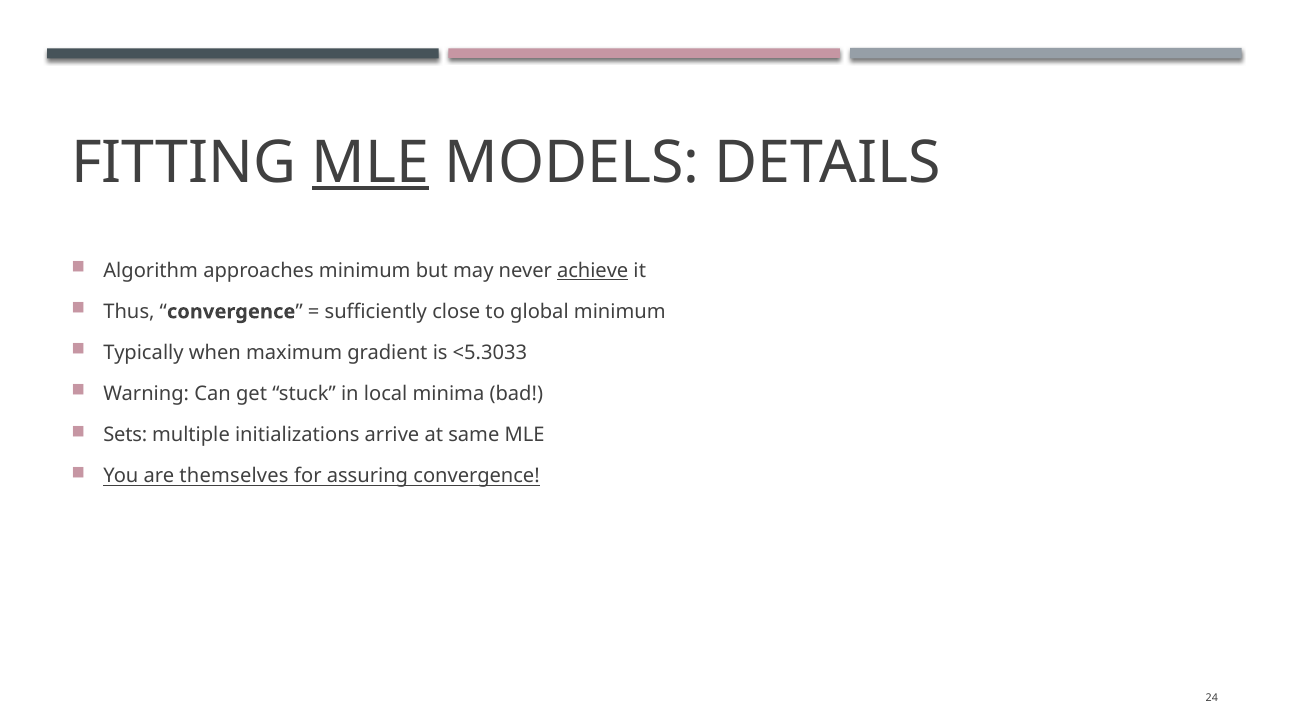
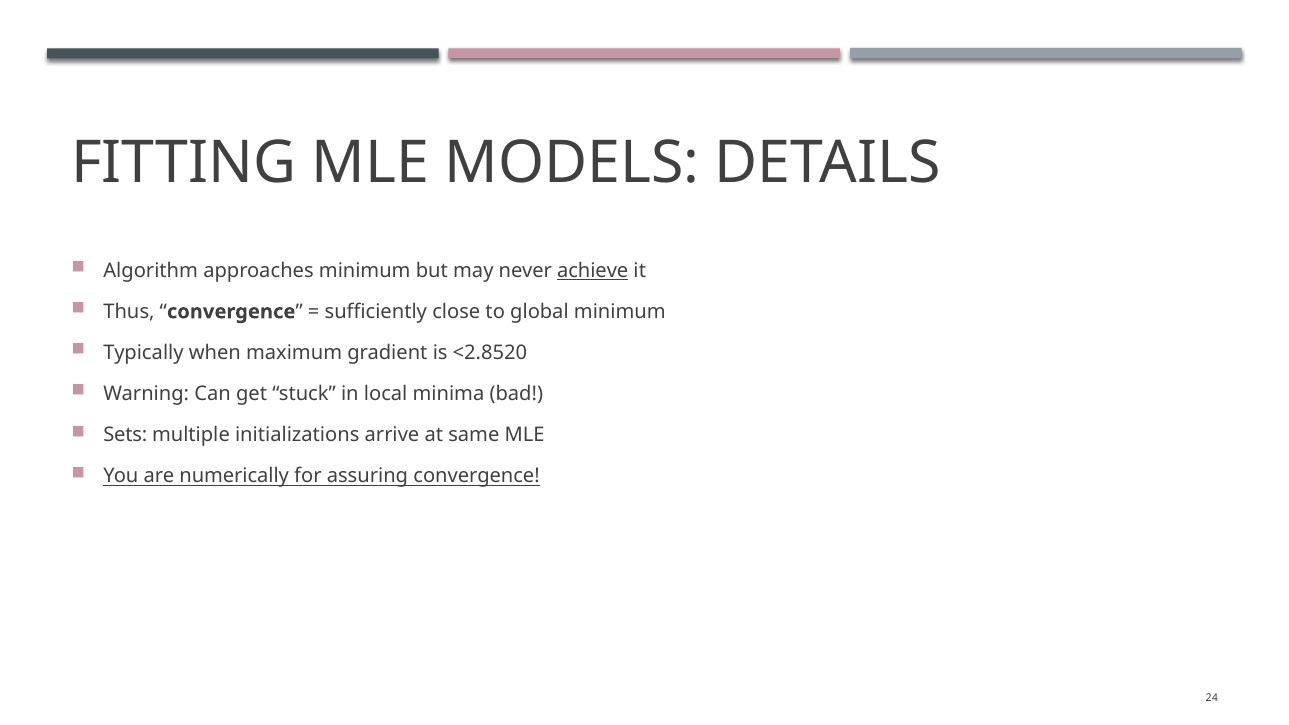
MLE at (371, 163) underline: present -> none
<5.3033: <5.3033 -> <2.8520
themselves: themselves -> numerically
